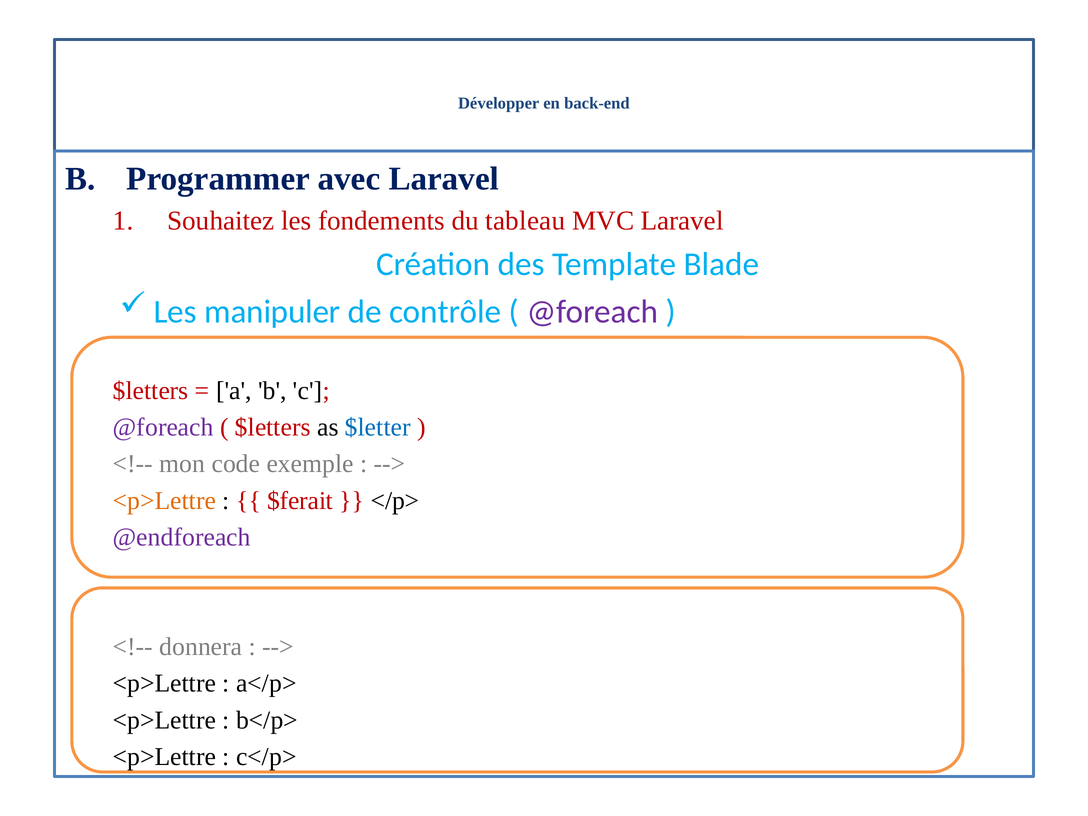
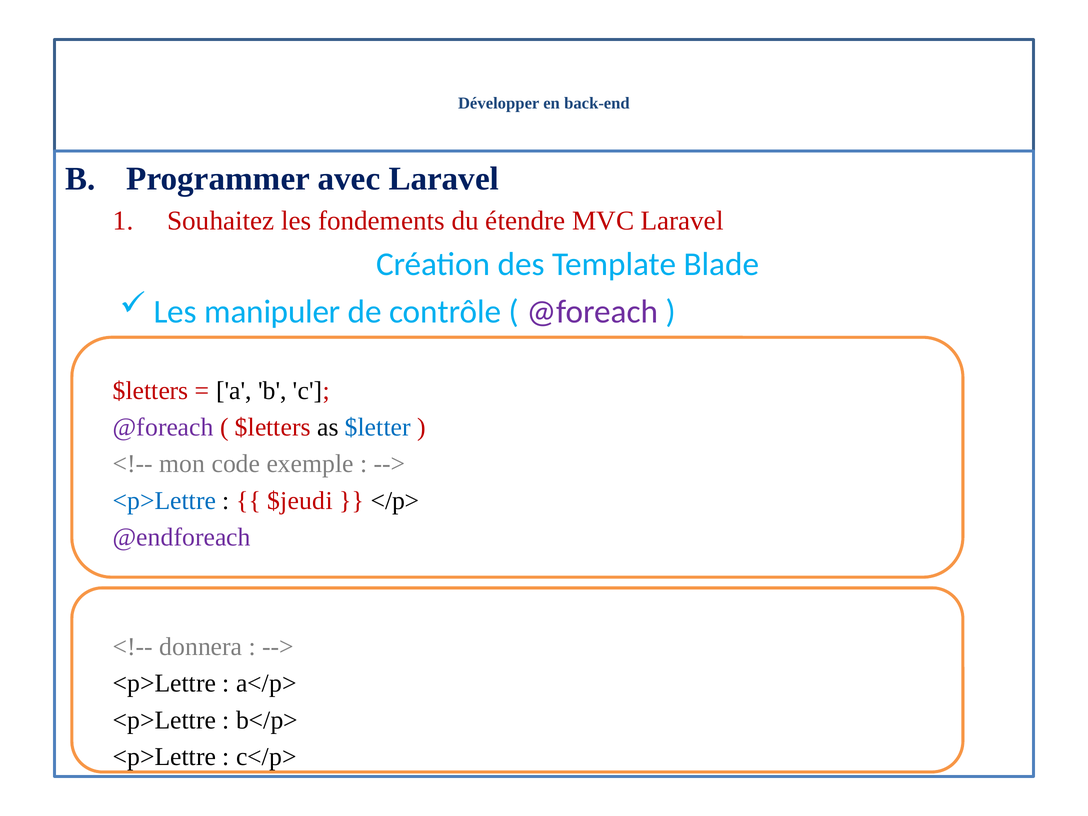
tableau: tableau -> étendre
<p>Lettre at (164, 501) colour: orange -> blue
$ferait: $ferait -> $jeudi
